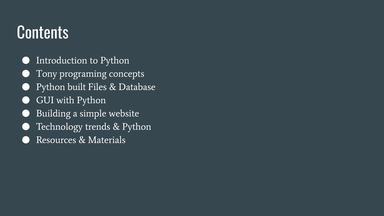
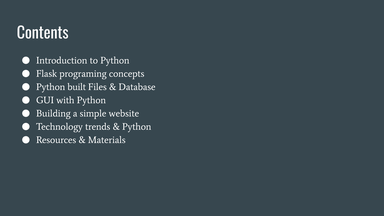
Tony: Tony -> Flask
